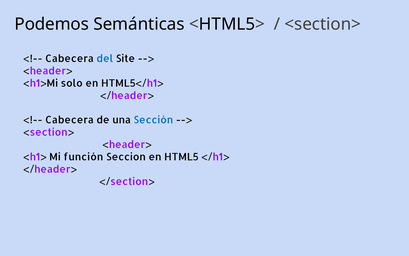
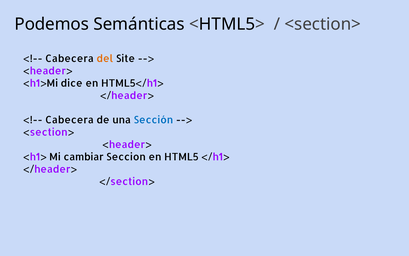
del colour: blue -> orange
solo: solo -> dice
función: función -> cambiar
